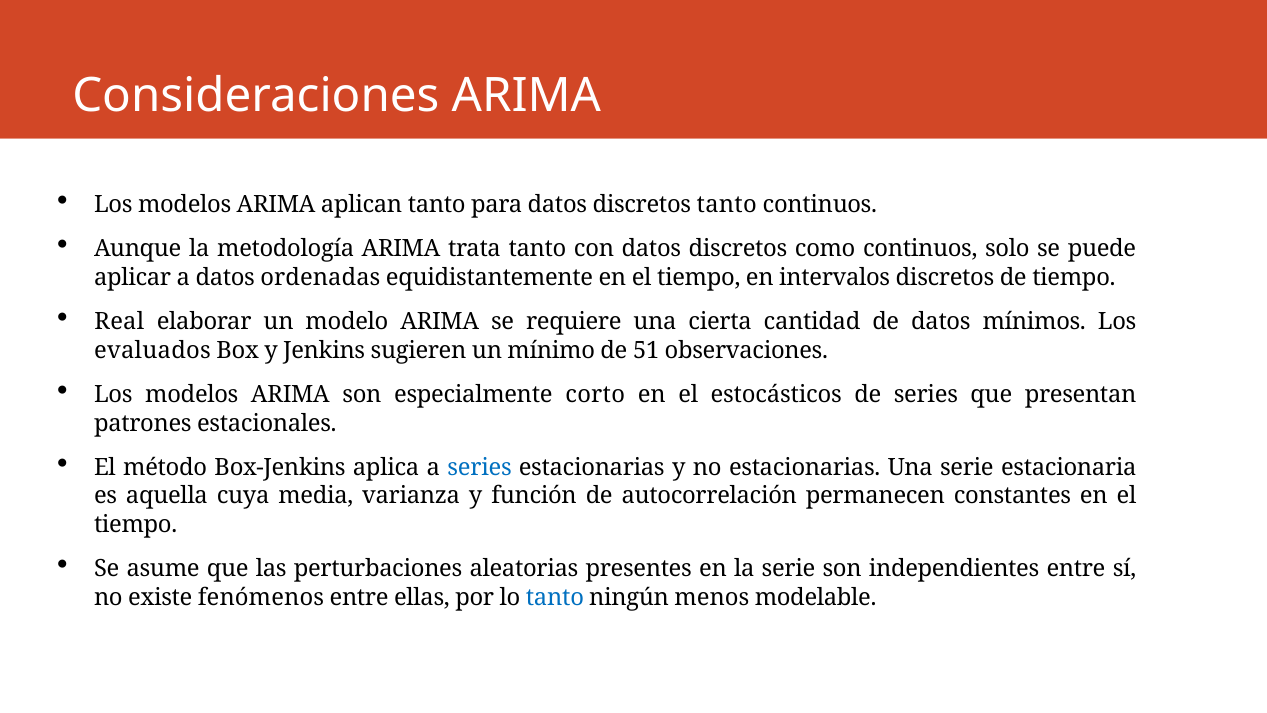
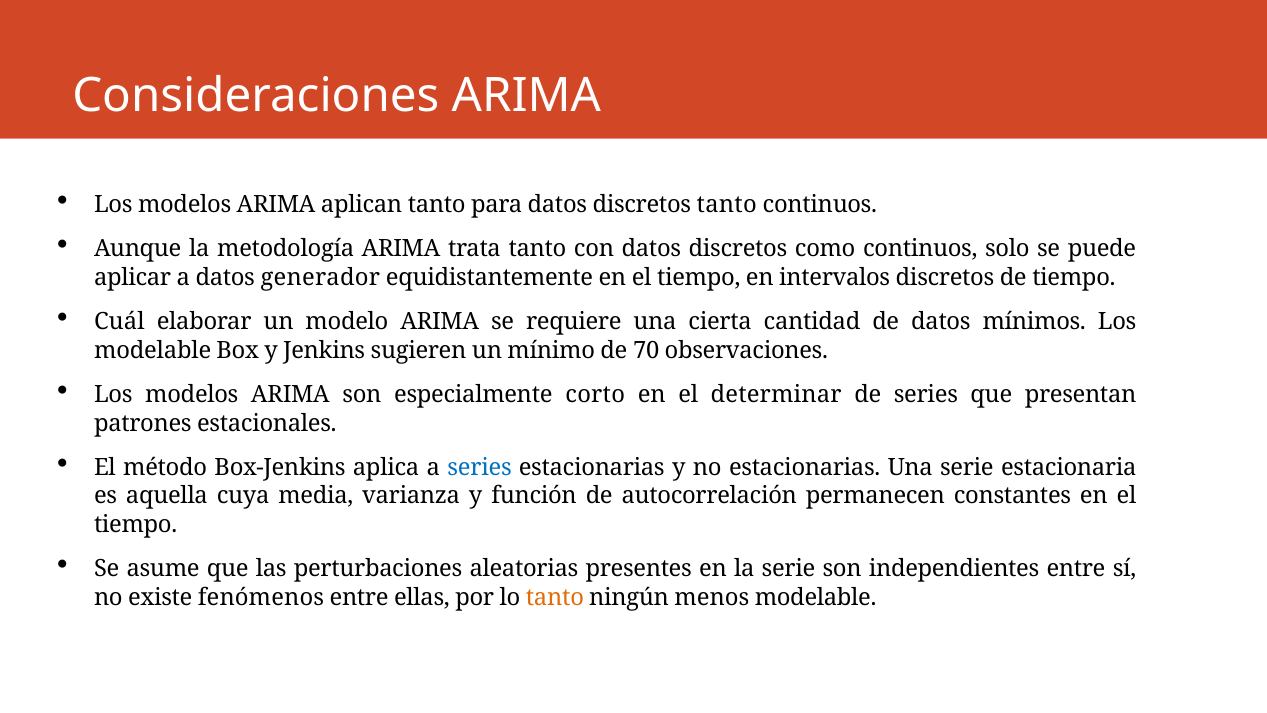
ordenadas: ordenadas -> generador
Real: Real -> Cuál
evaluados at (152, 350): evaluados -> modelable
51: 51 -> 70
estocásticos: estocásticos -> determinar
tanto at (555, 597) colour: blue -> orange
